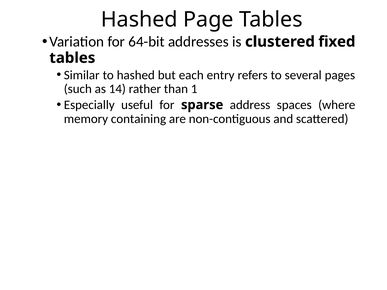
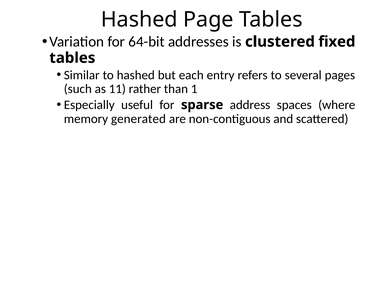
14: 14 -> 11
containing: containing -> generated
